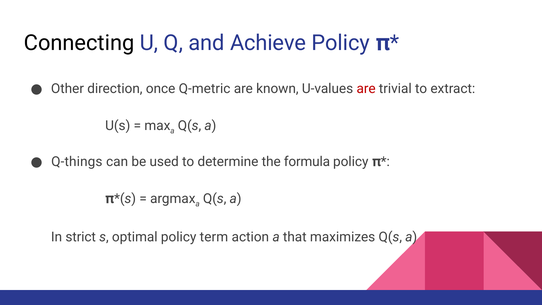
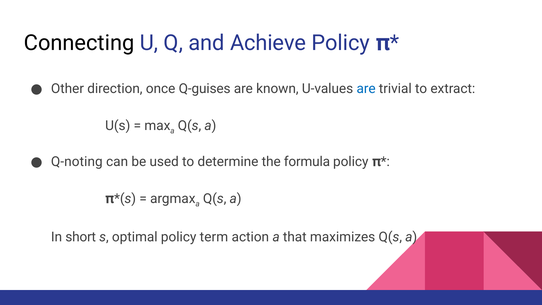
Q-metric: Q-metric -> Q-guises
are at (366, 89) colour: red -> blue
Q-things: Q-things -> Q-noting
strict: strict -> short
